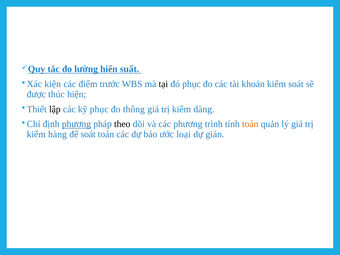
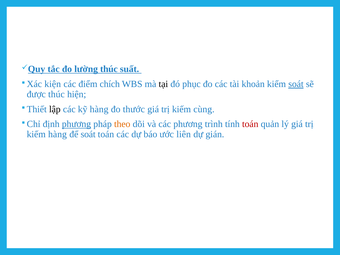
lường hiển: hiển -> thúc
trước: trước -> chích
soát at (296, 84) underline: none -> present
kỹ phục: phục -> hàng
thông: thông -> thước
dàng: dàng -> cùng
theo colour: black -> orange
toán at (250, 124) colour: orange -> red
loại: loại -> liên
